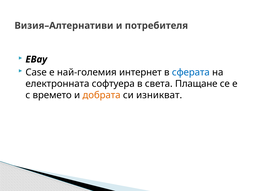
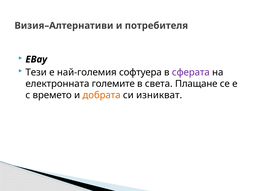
Case: Case -> Тези
интернет: интернет -> софтуера
сферата colour: blue -> purple
софтуера: софтуера -> големите
